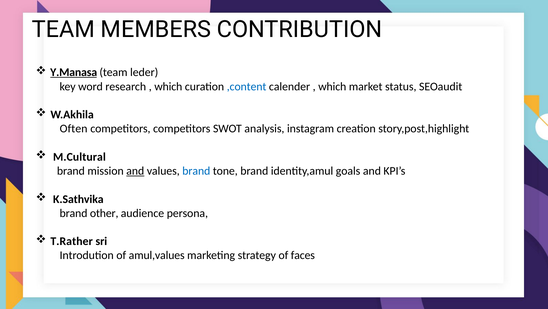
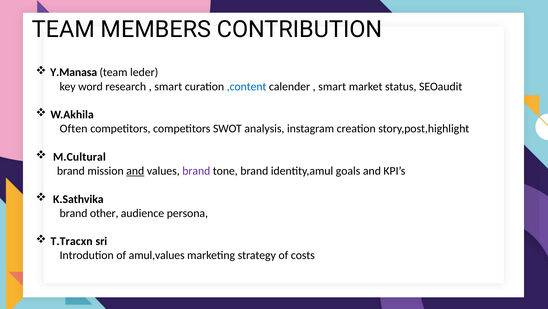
Y.Manasa underline: present -> none
which at (168, 86): which -> smart
which at (332, 86): which -> smart
brand at (196, 171) colour: blue -> purple
T.Rather: T.Rather -> T.Tracxn
faces: faces -> costs
